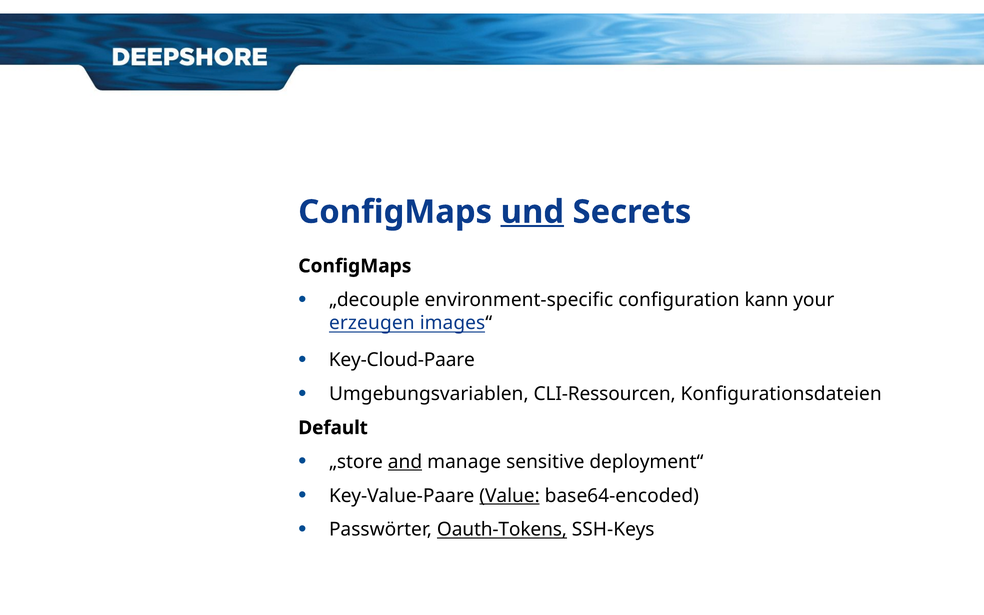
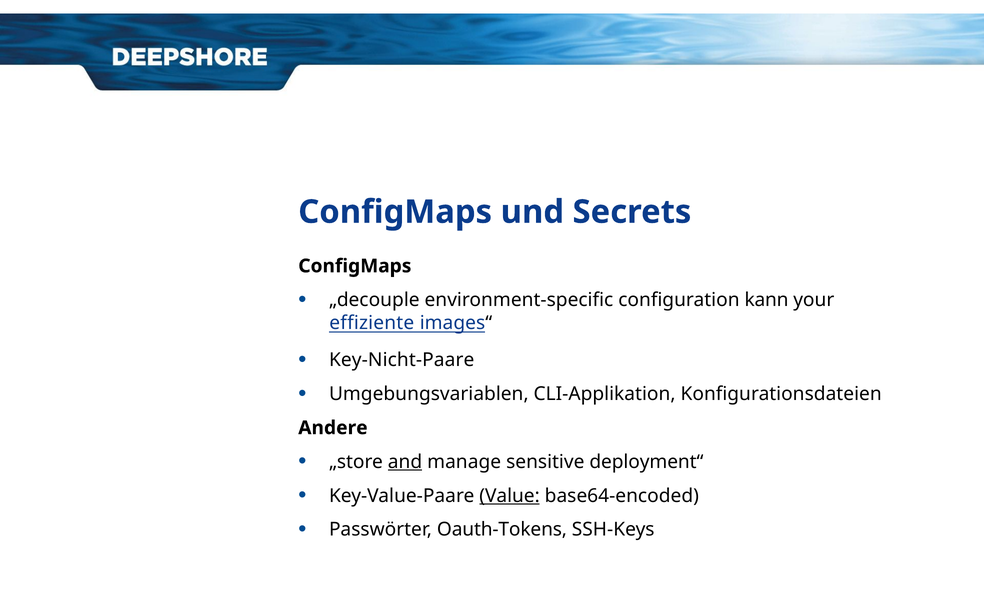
und underline: present -> none
erzeugen: erzeugen -> effiziente
Key-Cloud-Paare: Key-Cloud-Paare -> Key-Nicht-Paare
CLI-Ressourcen: CLI-Ressourcen -> CLI-Applikation
Default: Default -> Andere
Oauth-Tokens underline: present -> none
